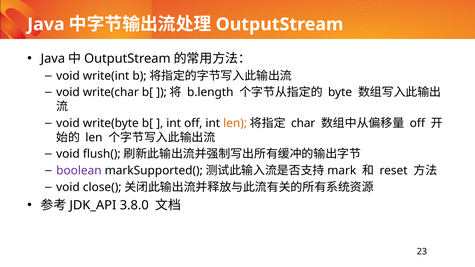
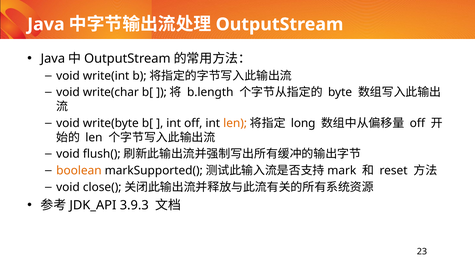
char: char -> long
boolean colour: purple -> orange
3.8.0: 3.8.0 -> 3.9.3
